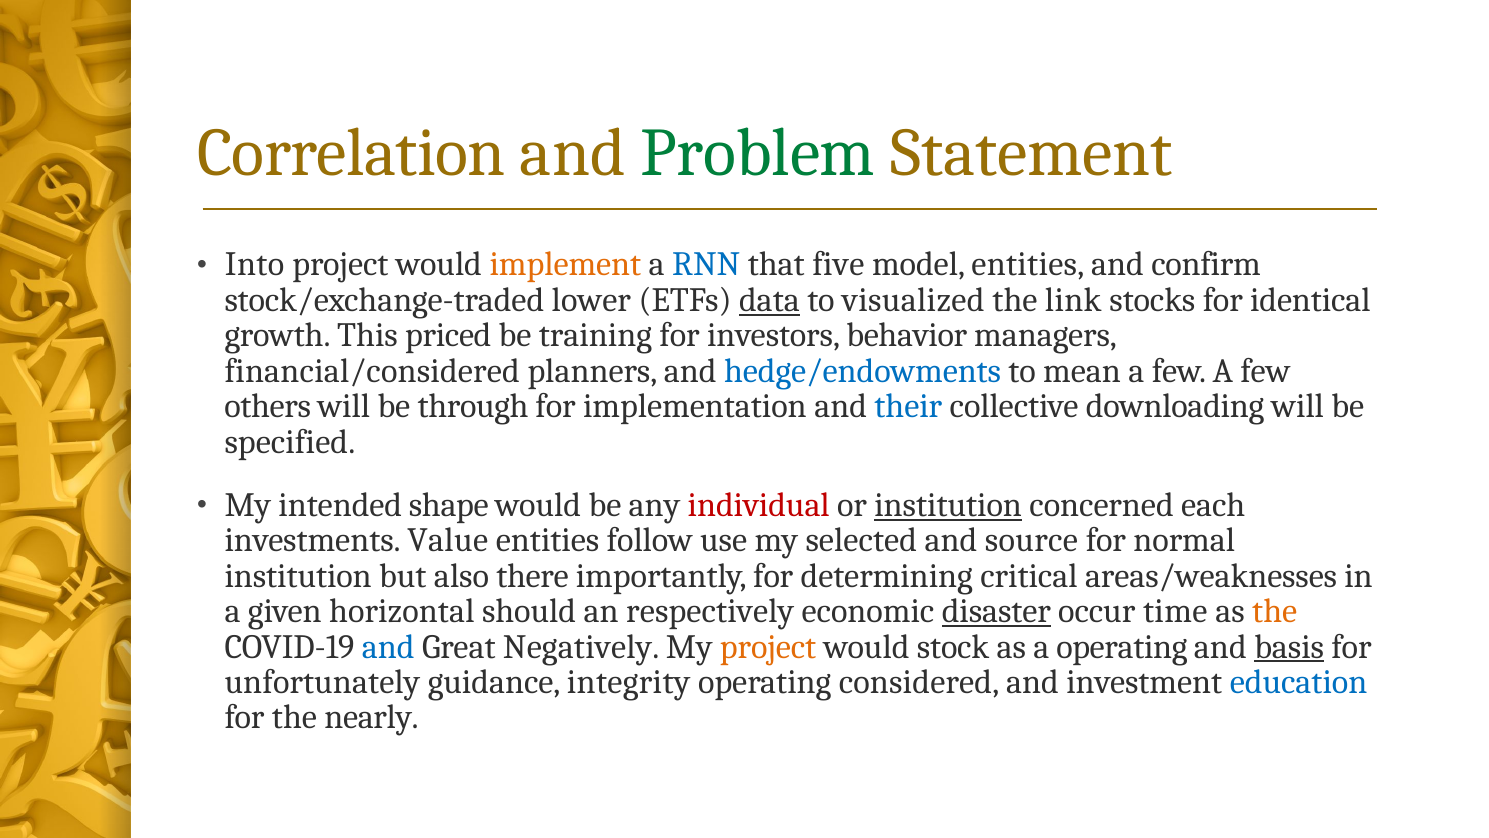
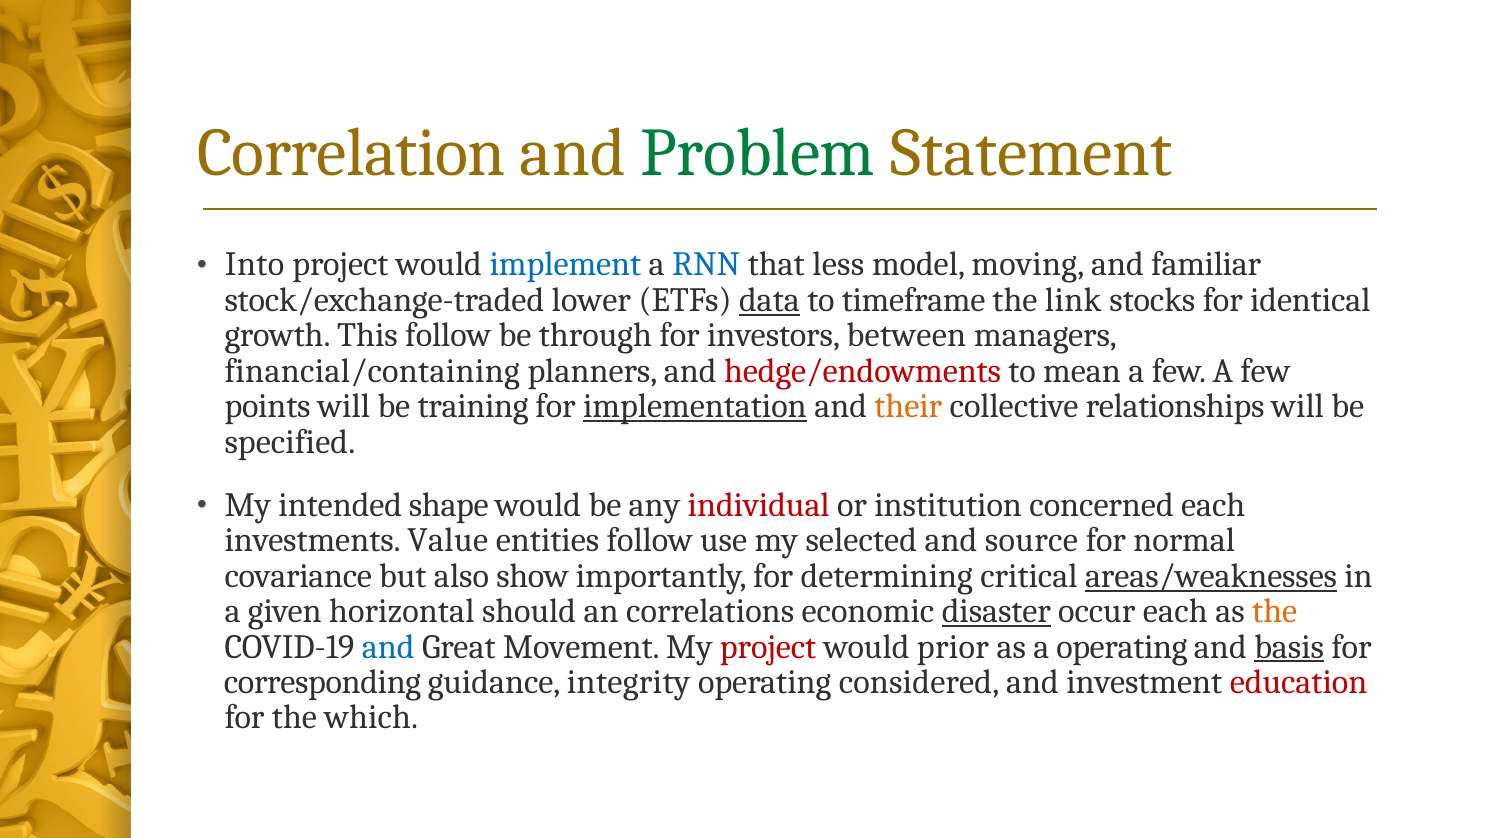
implement colour: orange -> blue
five: five -> less
model entities: entities -> moving
confirm: confirm -> familiar
visualized: visualized -> timeframe
This priced: priced -> follow
training: training -> through
behavior: behavior -> between
financial/considered: financial/considered -> financial/containing
hedge/endowments colour: blue -> red
others: others -> points
through: through -> training
implementation underline: none -> present
their colour: blue -> orange
downloading: downloading -> relationships
institution at (948, 505) underline: present -> none
institution at (298, 576): institution -> covariance
there: there -> show
areas/weaknesses underline: none -> present
respectively: respectively -> correlations
occur time: time -> each
Negatively: Negatively -> Movement
project at (768, 647) colour: orange -> red
stock: stock -> prior
unfortunately: unfortunately -> corresponding
education colour: blue -> red
nearly: nearly -> which
